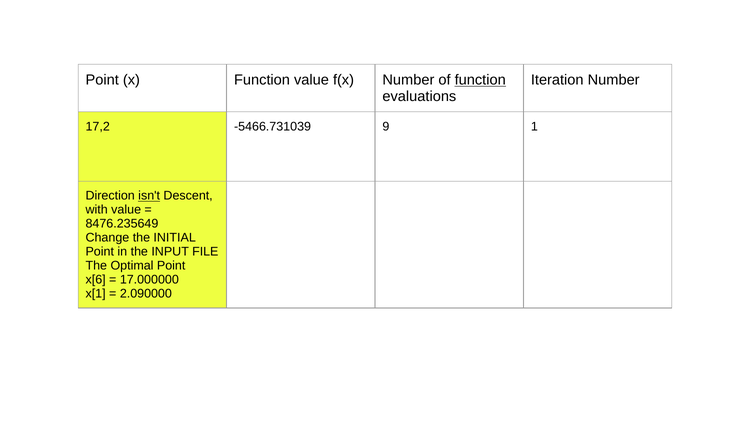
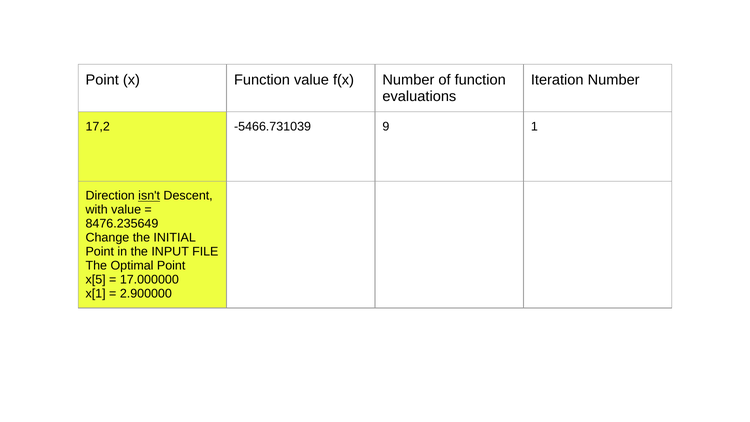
function at (480, 80) underline: present -> none
x[6: x[6 -> x[5
2.090000: 2.090000 -> 2.900000
